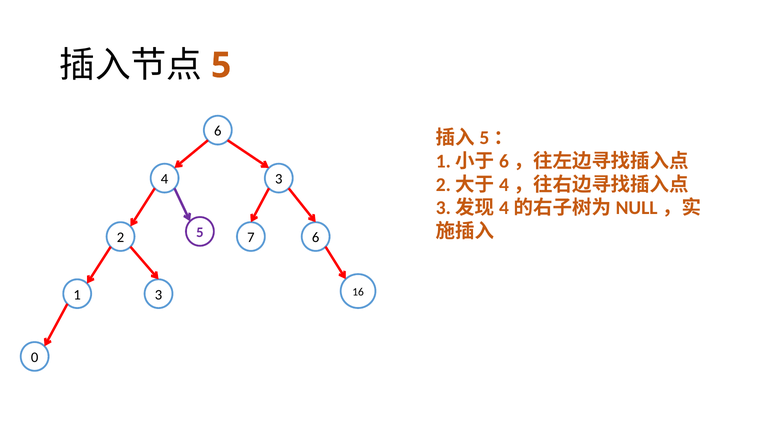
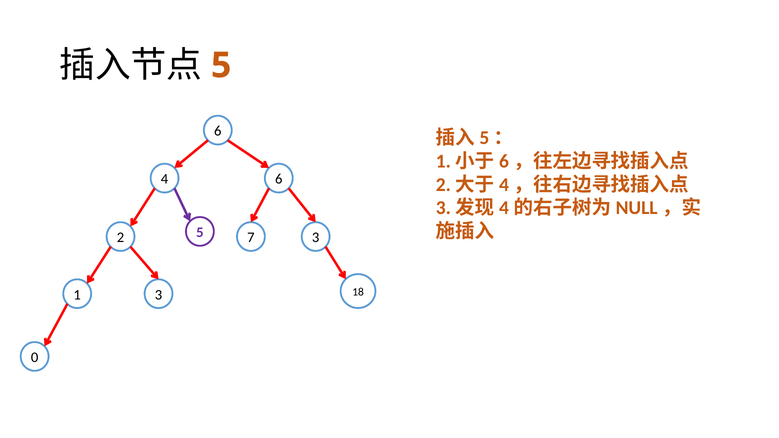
4 3: 3 -> 6
7 6: 6 -> 3
16: 16 -> 18
